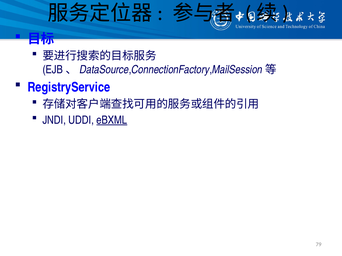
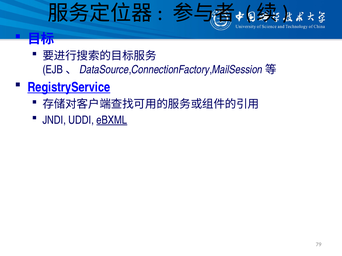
RegistryService underline: none -> present
